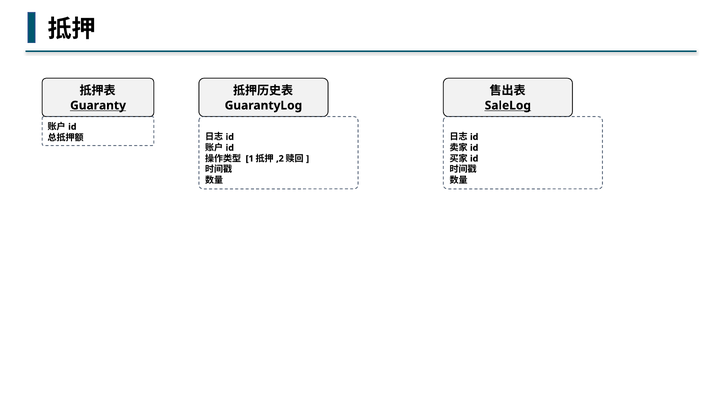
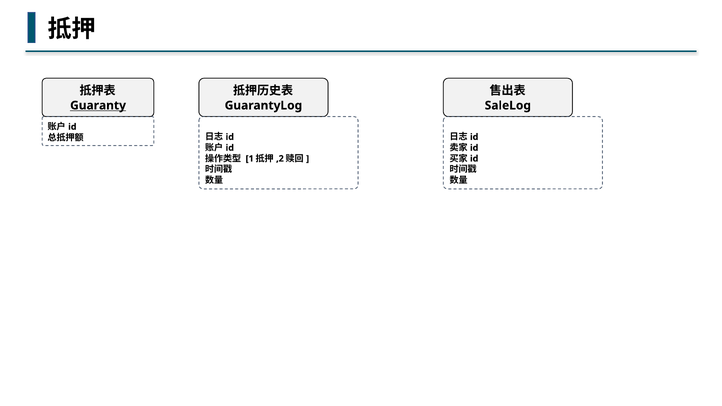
SaleLog underline: present -> none
